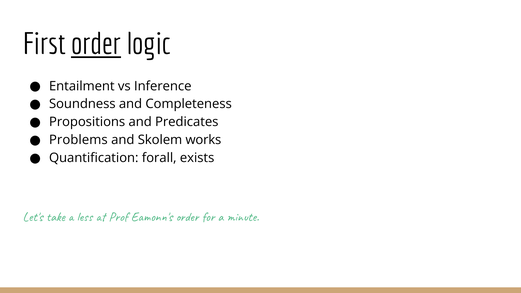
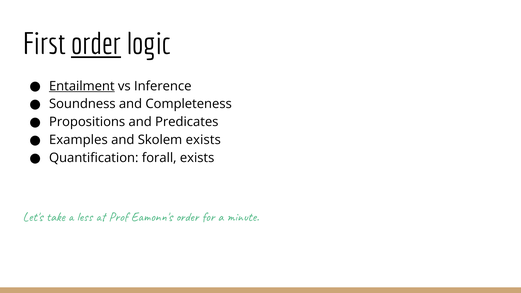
Entailment underline: none -> present
Problems: Problems -> Examples
Skolem works: works -> exists
